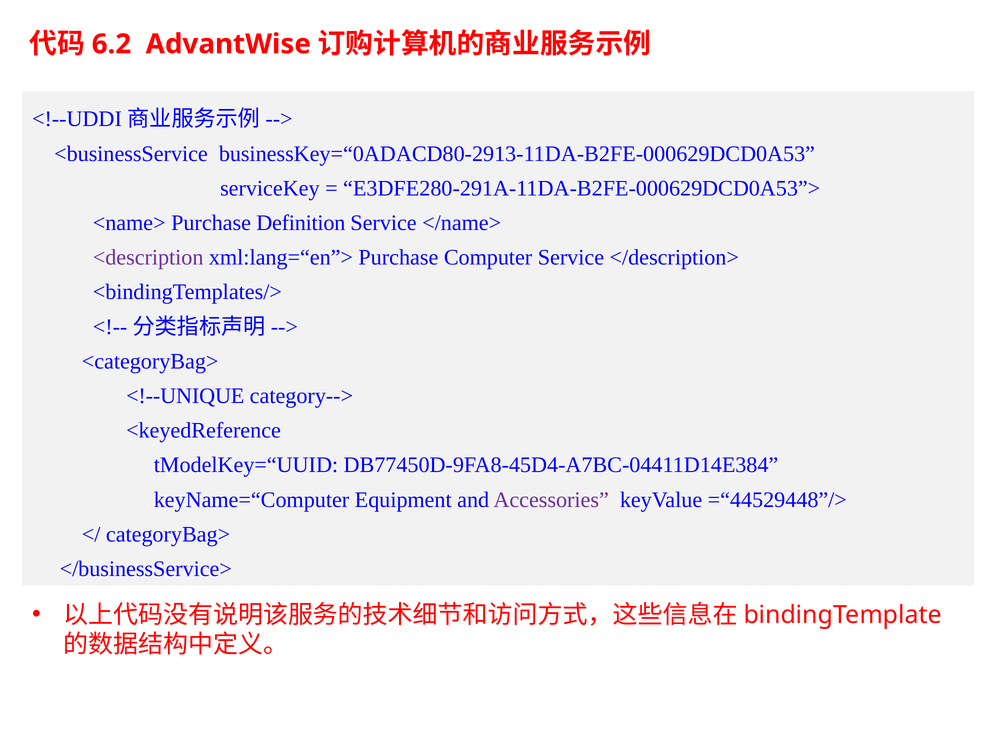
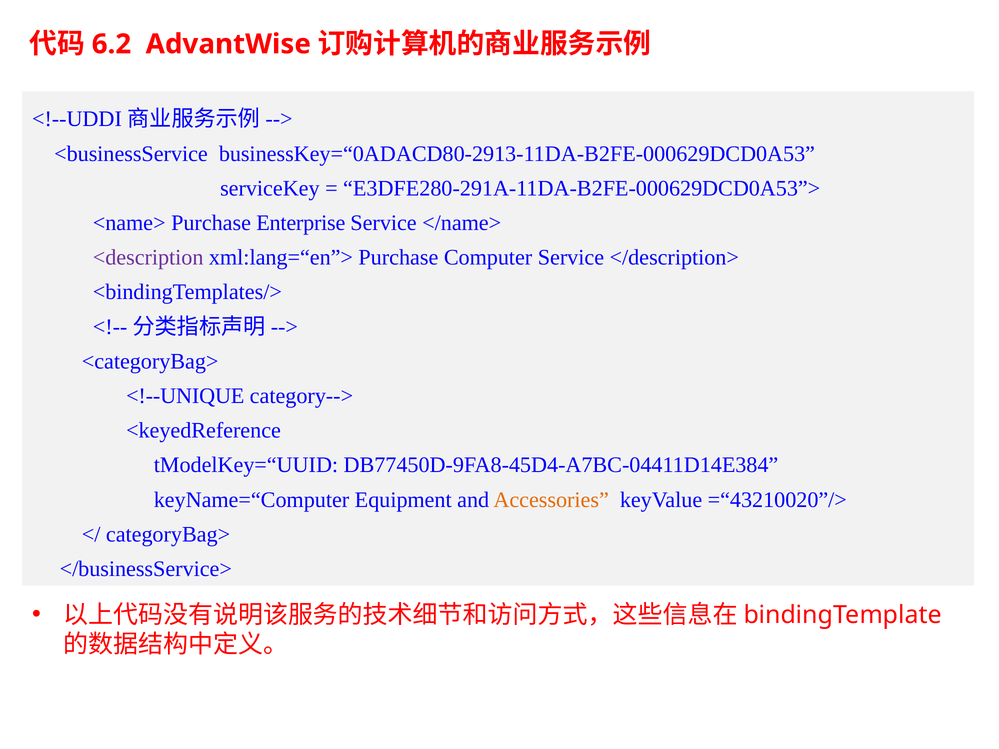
Definition: Definition -> Enterprise
Accessories colour: purple -> orange
=“44529448”/>: =“44529448”/> -> =“43210020”/>
